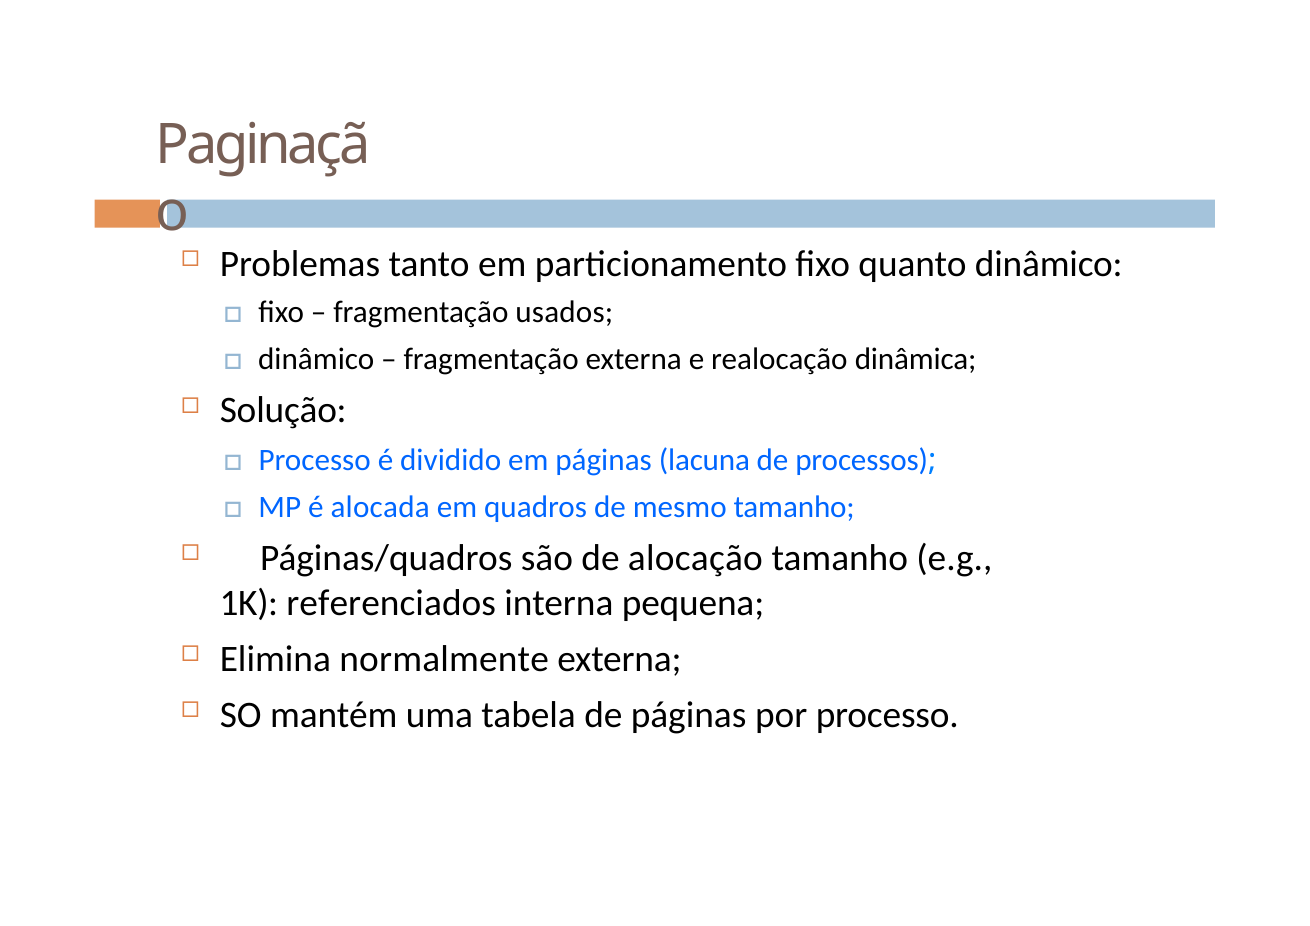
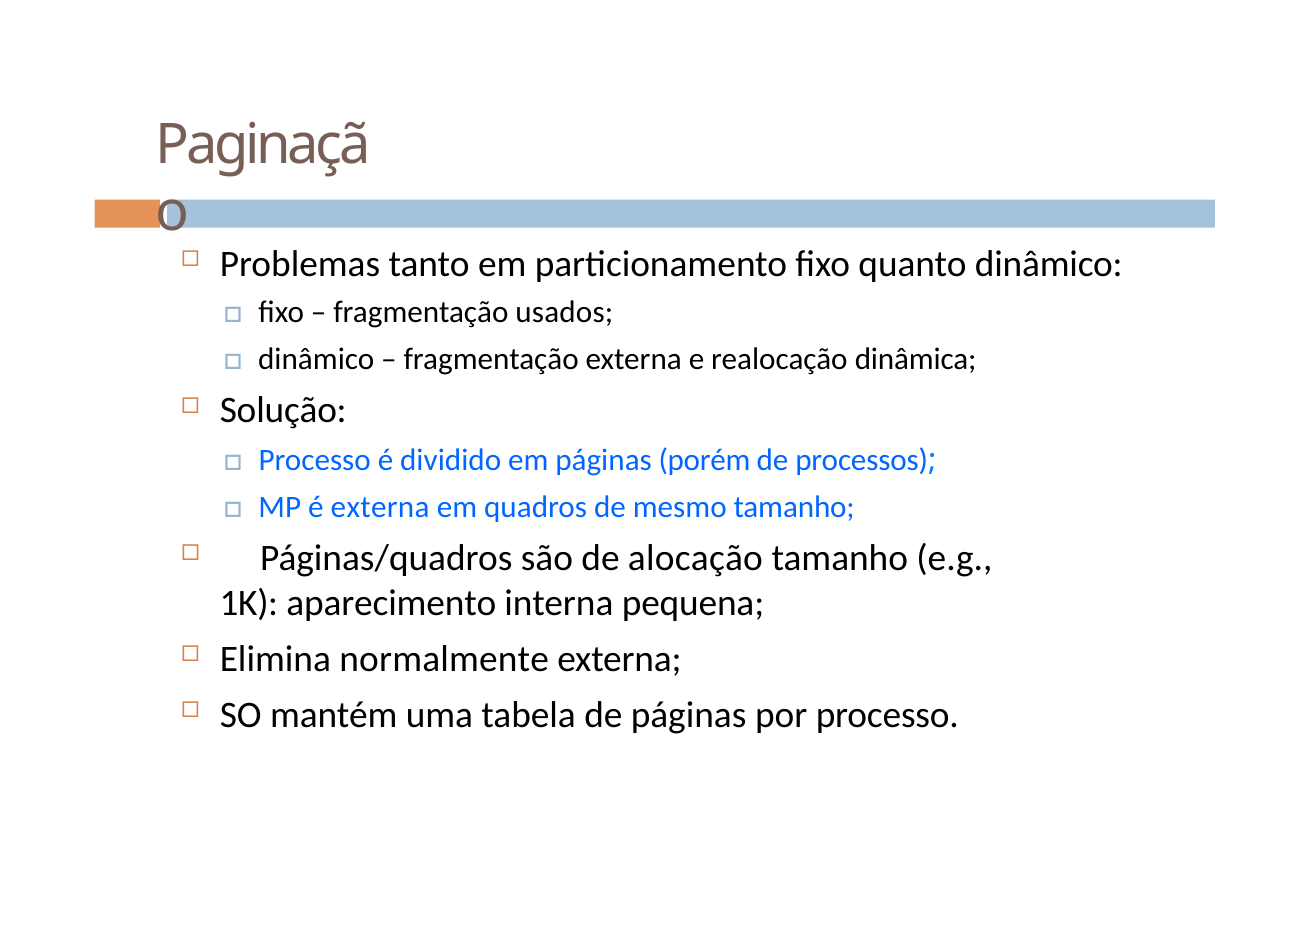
lacuna: lacuna -> porém
é alocada: alocada -> externa
referenciados: referenciados -> aparecimento
